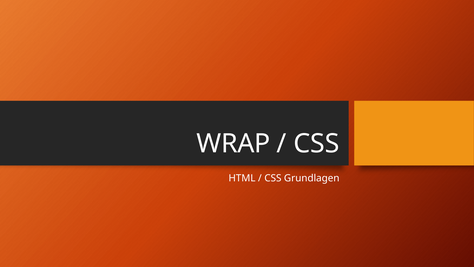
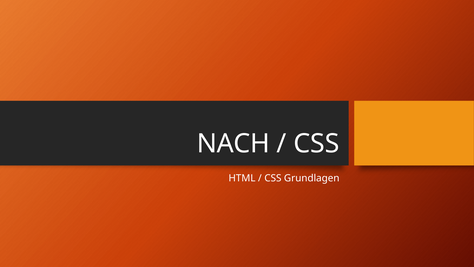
WRAP: WRAP -> NACH
